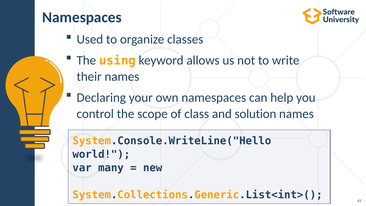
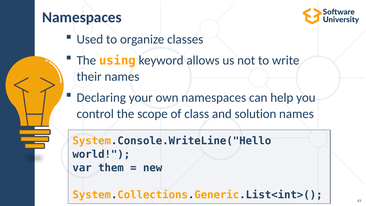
many: many -> them
